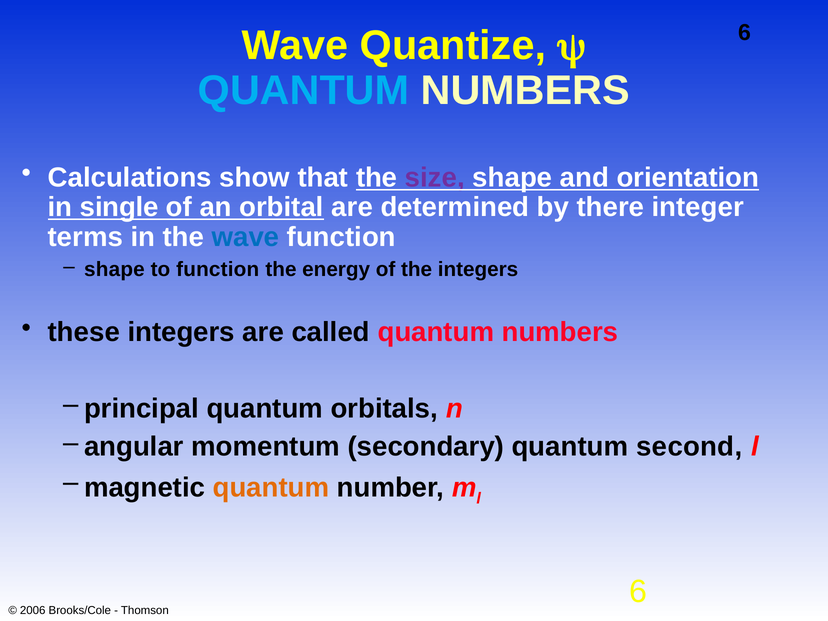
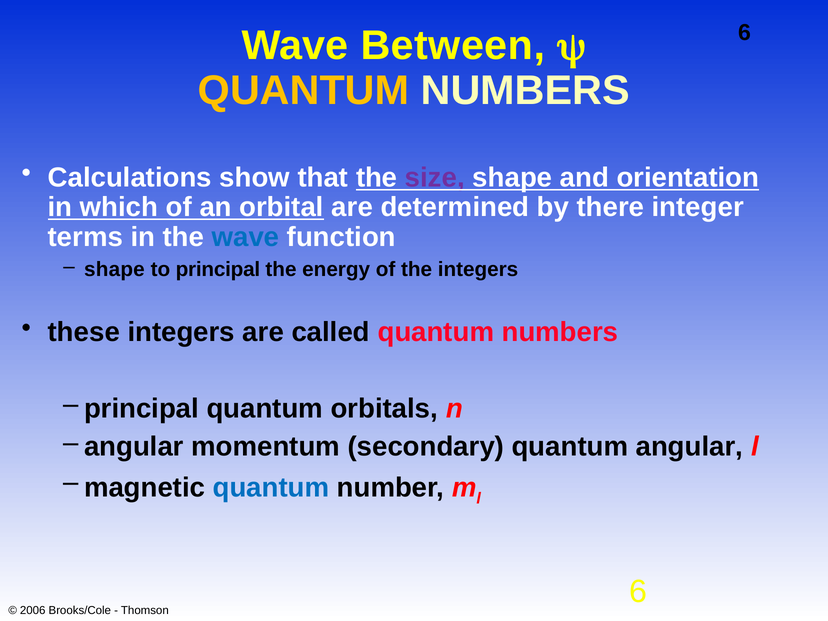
Quantize: Quantize -> Between
QUANTUM at (304, 90) colour: light blue -> yellow
single: single -> which
to function: function -> principal
quantum second: second -> angular
quantum at (271, 488) colour: orange -> blue
